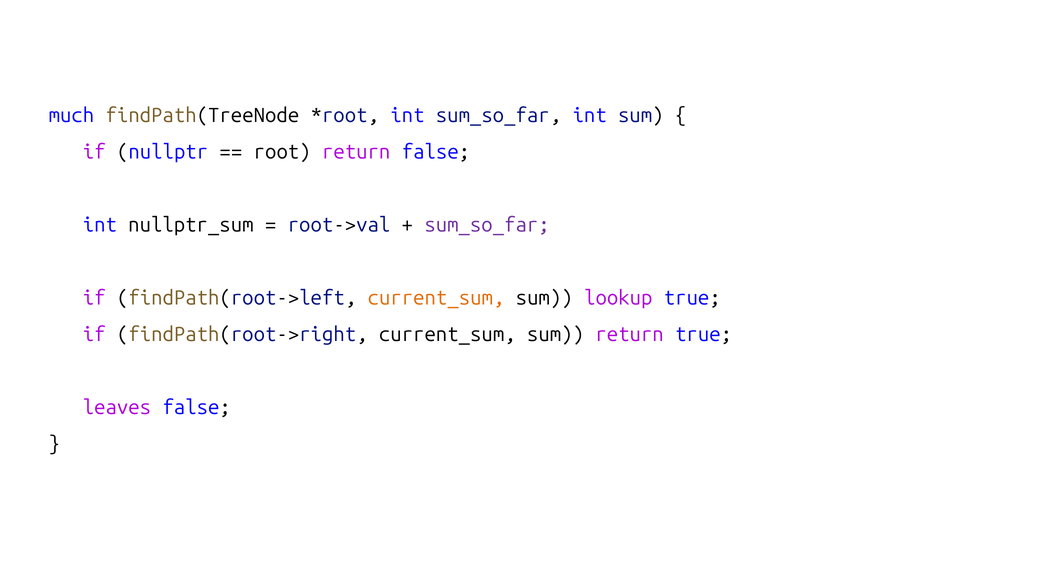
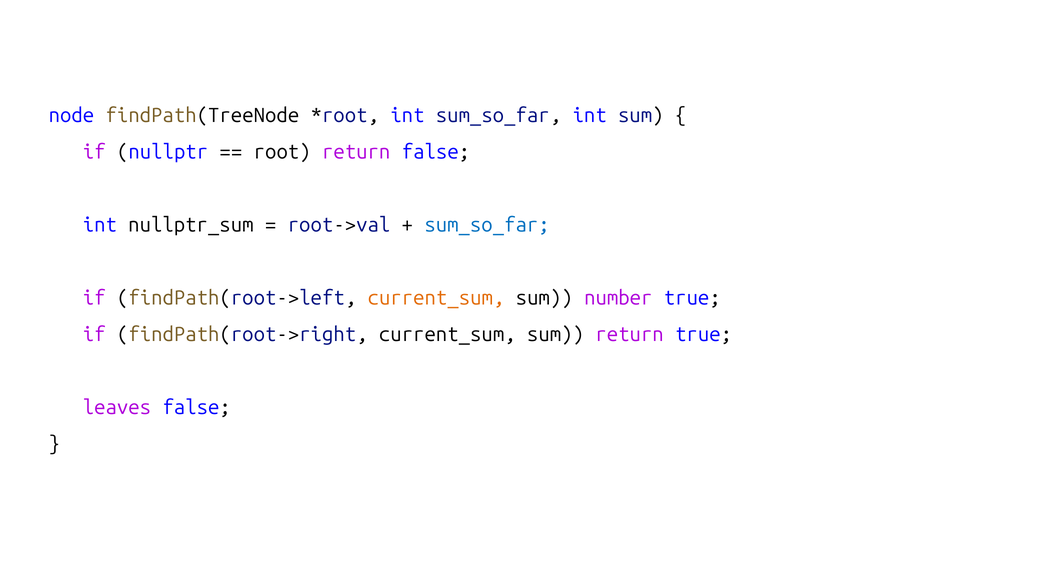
much: much -> node
sum_so_far at (487, 225) colour: purple -> blue
lookup: lookup -> number
